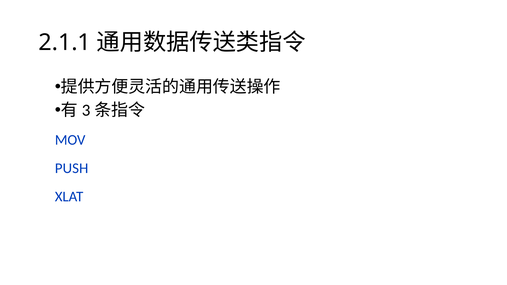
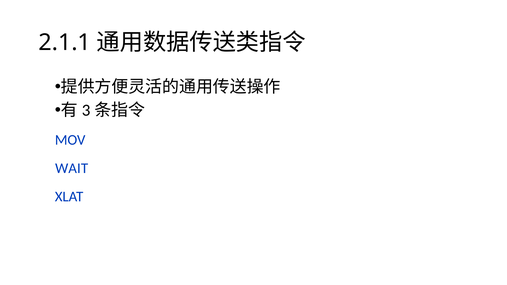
PUSH: PUSH -> WAIT
